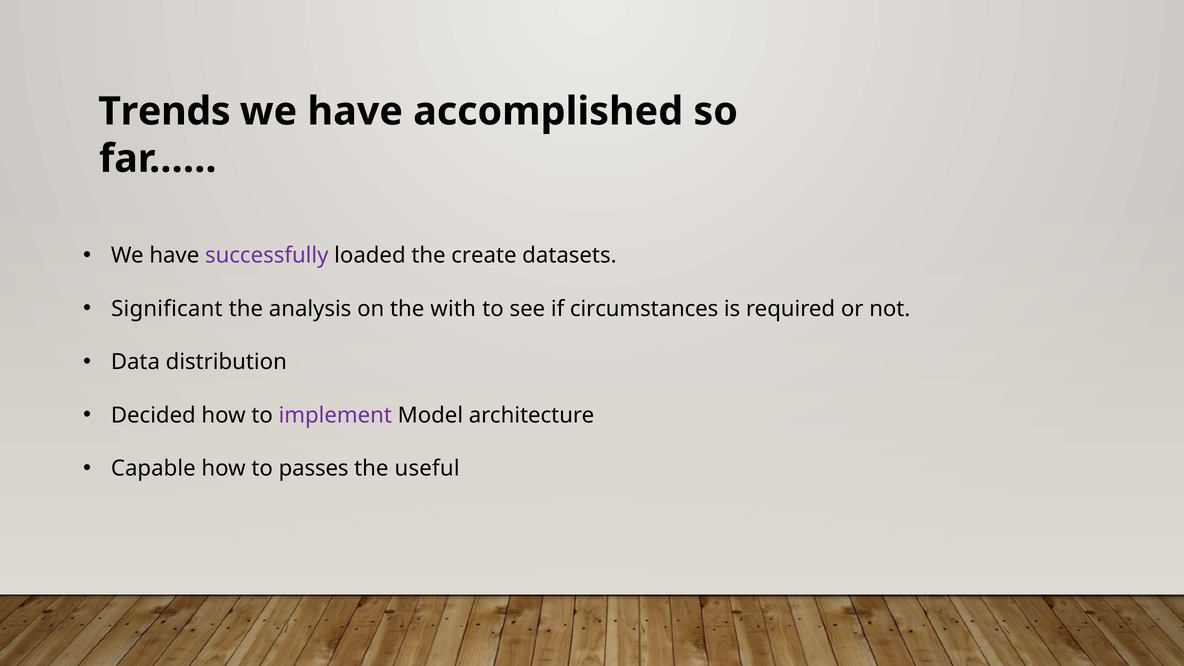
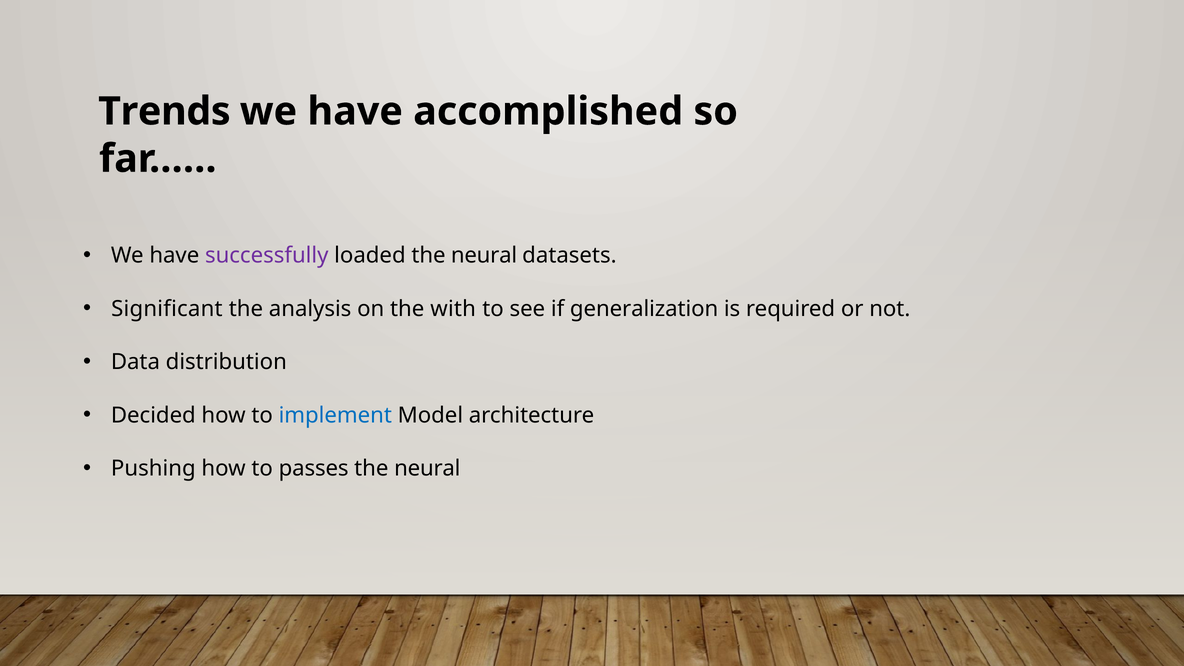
loaded the create: create -> neural
circumstances: circumstances -> generalization
implement colour: purple -> blue
Capable: Capable -> Pushing
useful at (427, 469): useful -> neural
